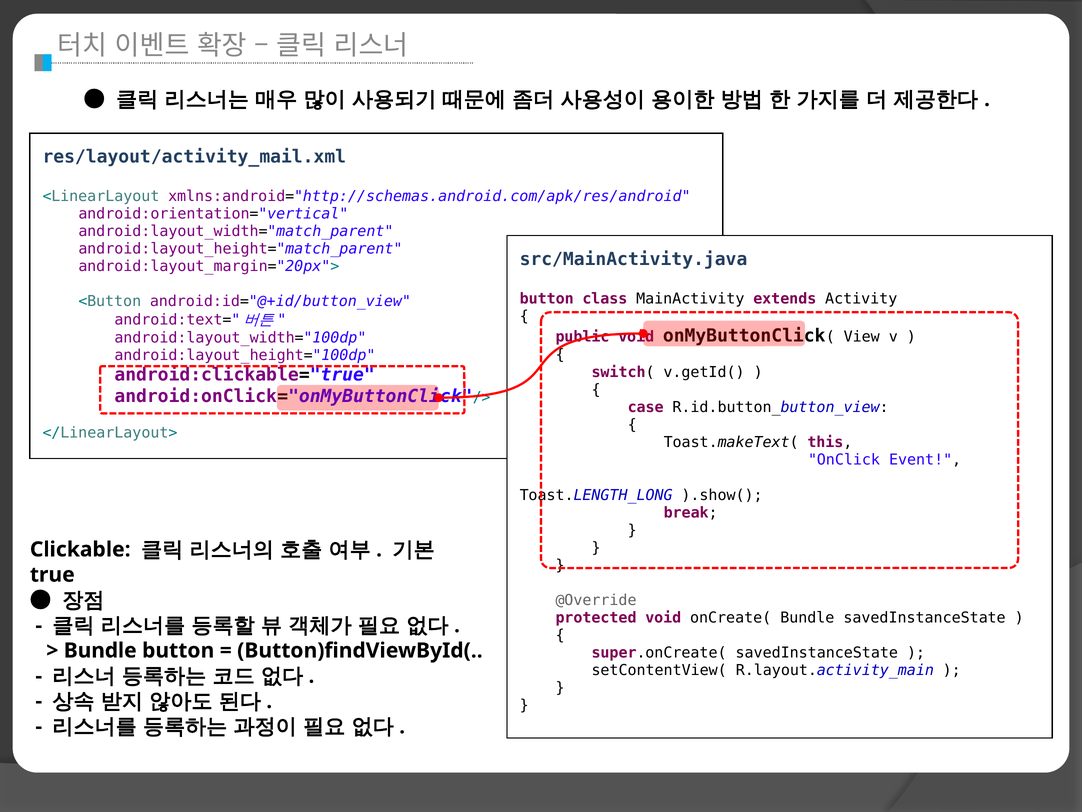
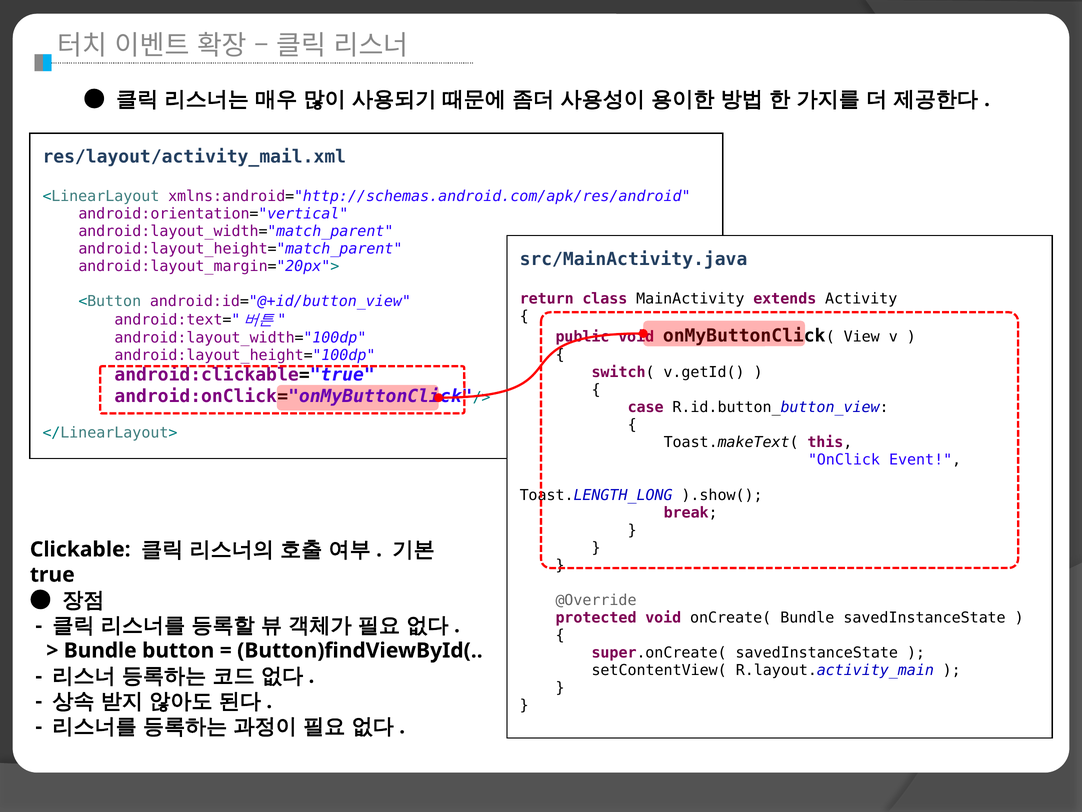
button at (547, 299): button -> return
